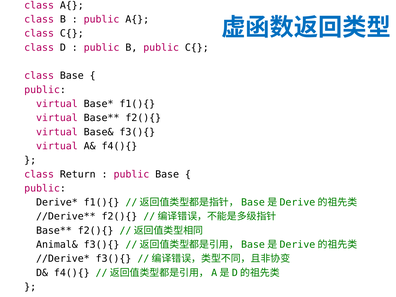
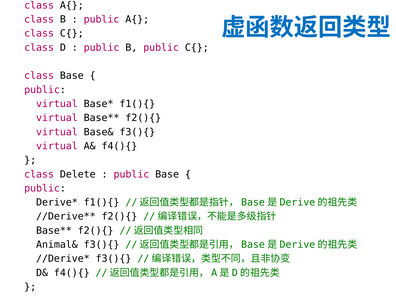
Return: Return -> Delete
